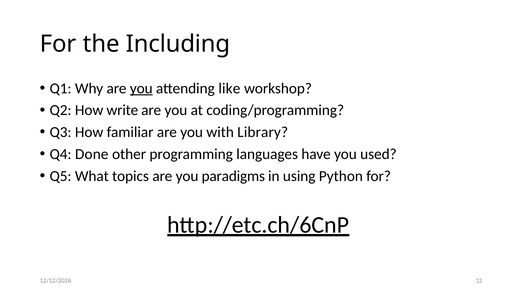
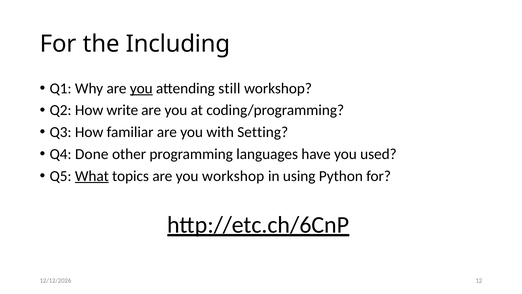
like: like -> still
Library: Library -> Setting
What underline: none -> present
you paradigms: paradigms -> workshop
